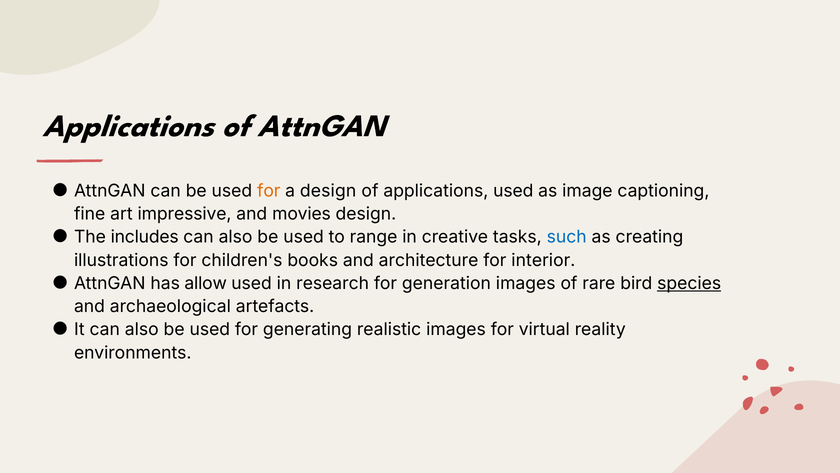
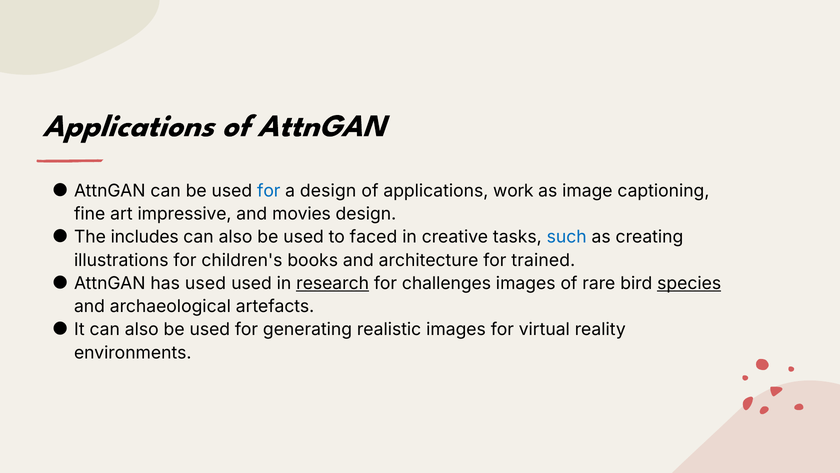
for at (269, 191) colour: orange -> blue
applications used: used -> work
range: range -> faced
interior: interior -> trained
has allow: allow -> used
research underline: none -> present
generation: generation -> challenges
